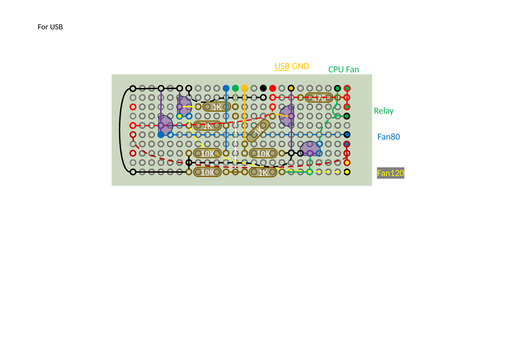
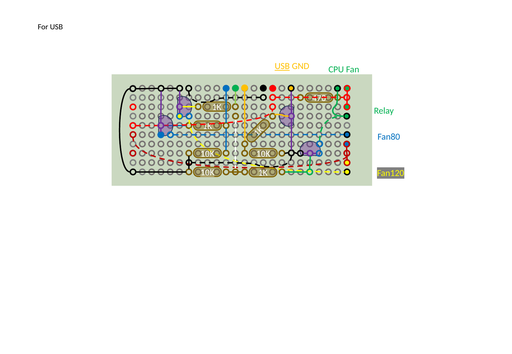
10K at (207, 173) underline: none -> present
